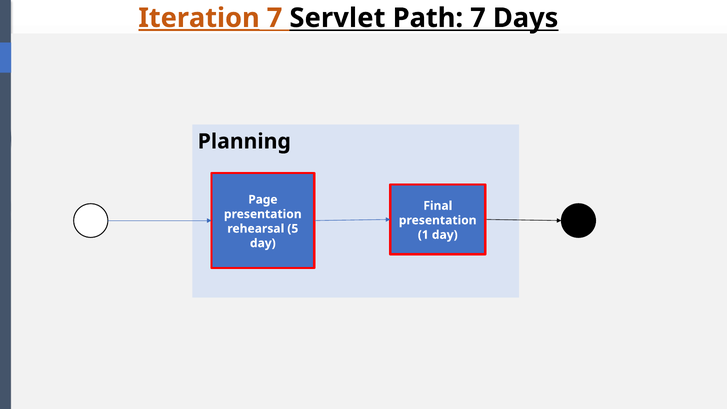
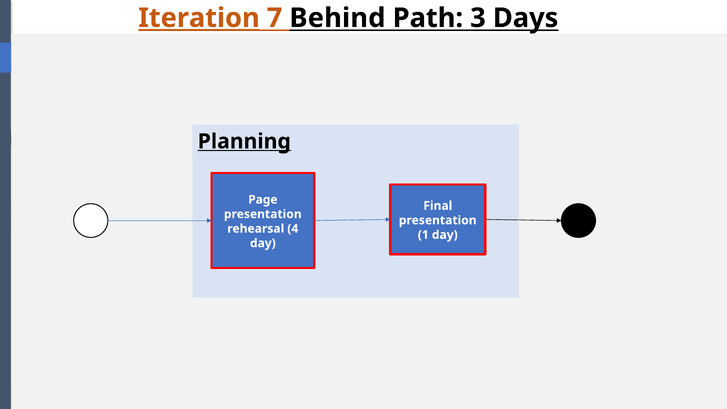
Servlet: Servlet -> Behind
Path 7: 7 -> 3
Planning underline: none -> present
5: 5 -> 4
